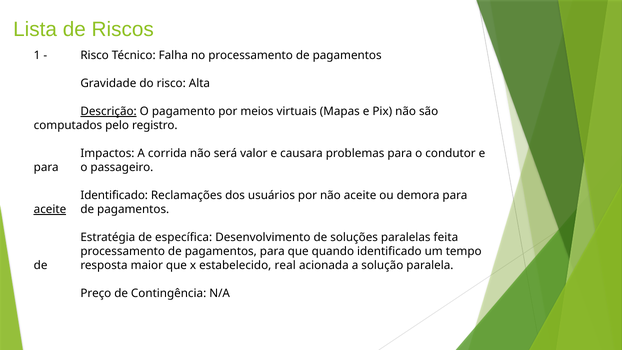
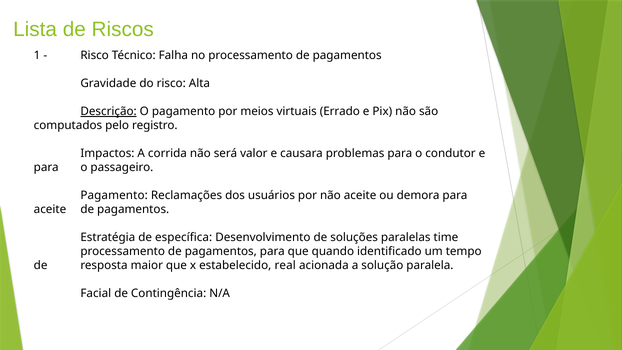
Mapas: Mapas -> Errado
Identificado at (114, 195): Identificado -> Pagamento
aceite at (50, 209) underline: present -> none
feita: feita -> time
Preço: Preço -> Facial
